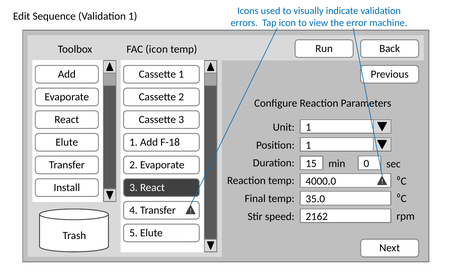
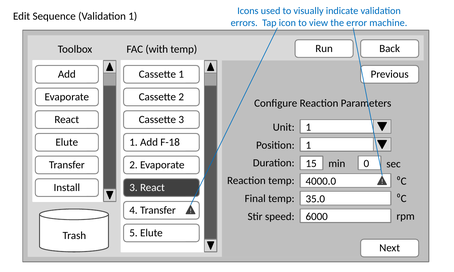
FAC icon: icon -> with
2162: 2162 -> 6000
